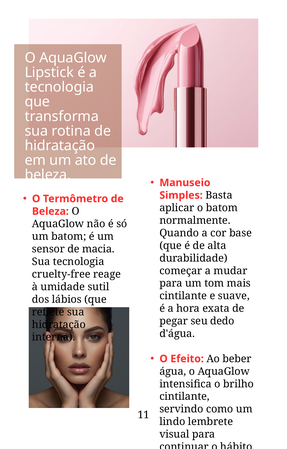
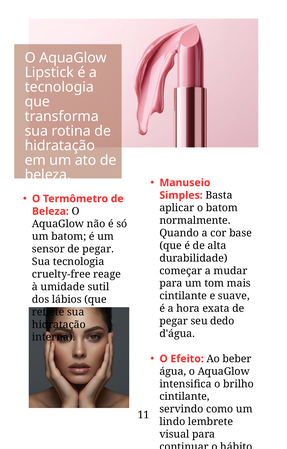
sensor de macia: macia -> pegar
